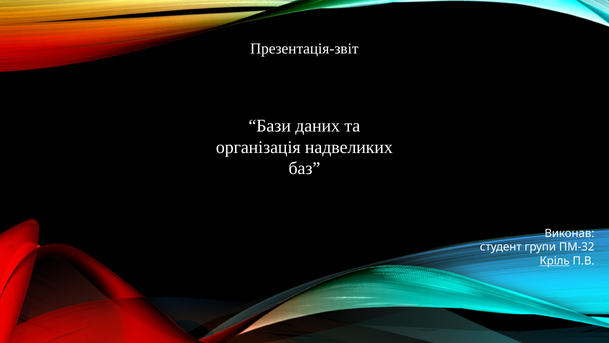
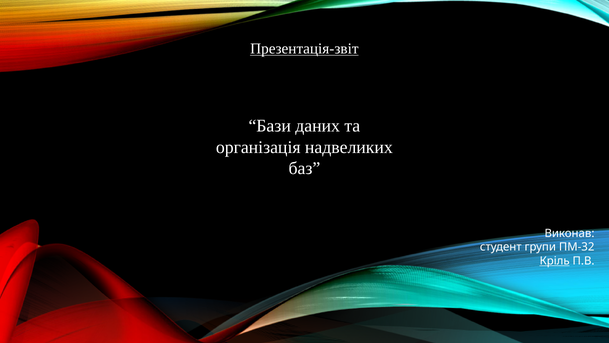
Презентація-звіт underline: none -> present
